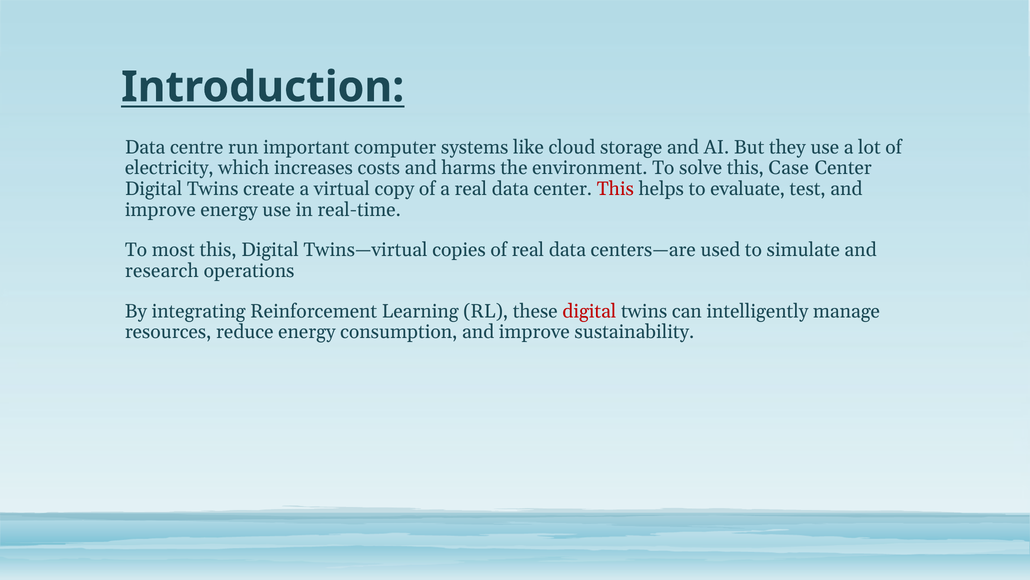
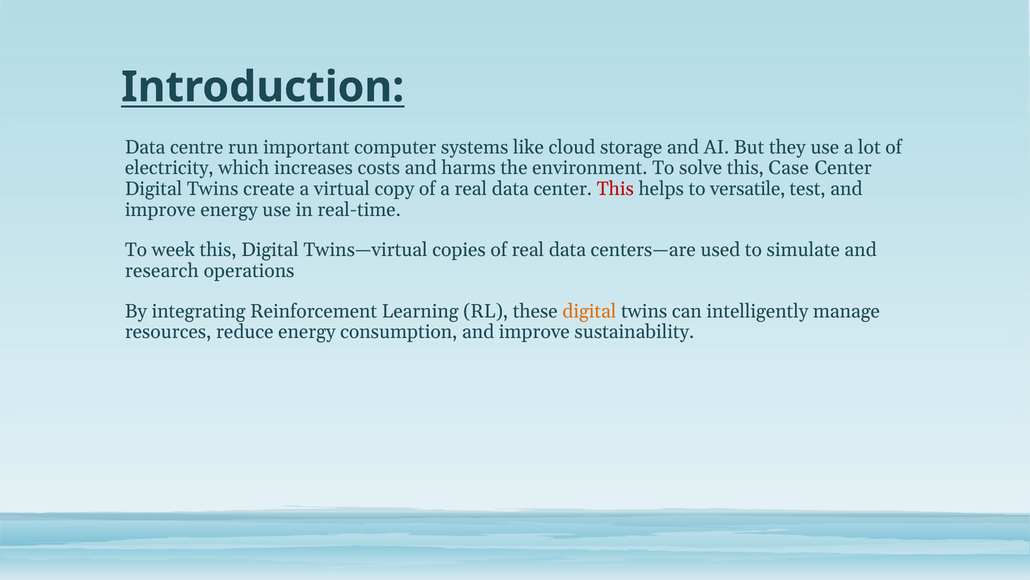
evaluate: evaluate -> versatile
most: most -> week
digital at (589, 311) colour: red -> orange
